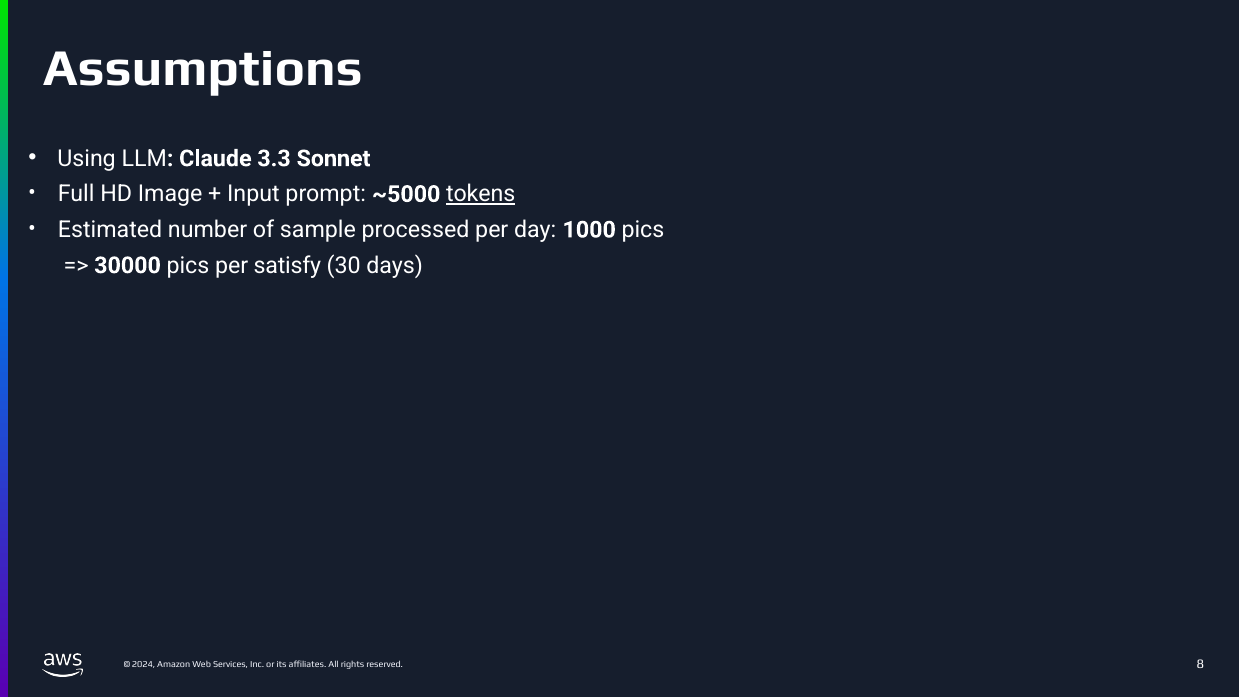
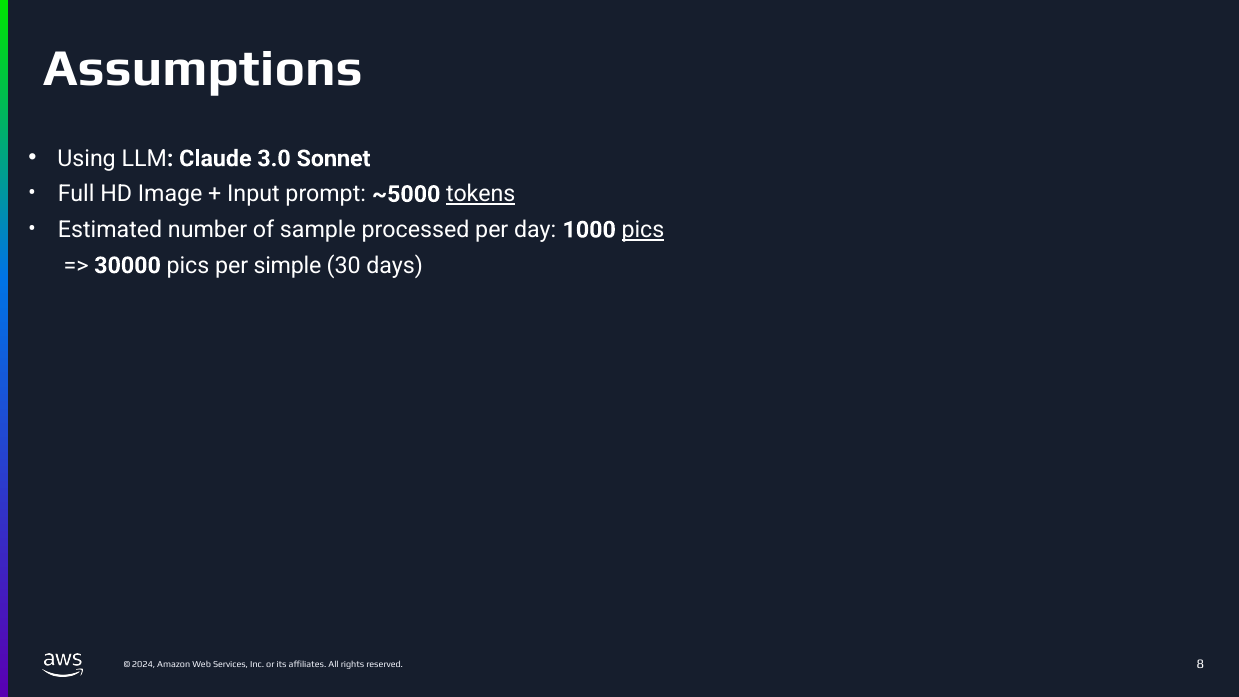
3.3: 3.3 -> 3.0
pics at (643, 230) underline: none -> present
satisfy: satisfy -> simple
